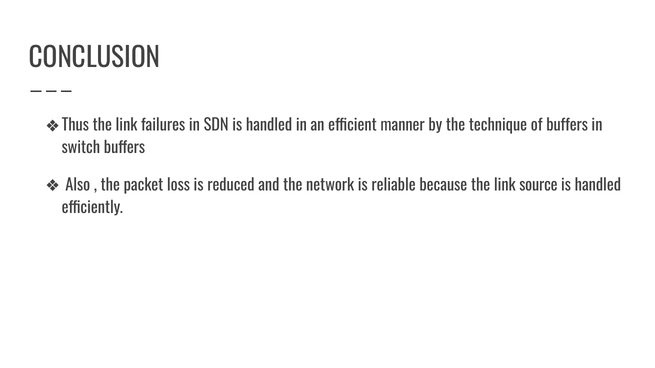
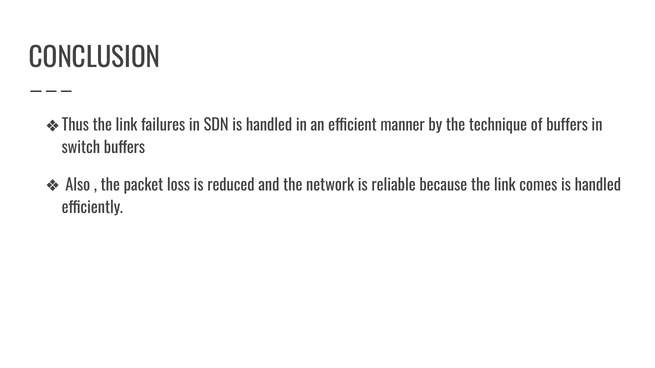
source: source -> comes
